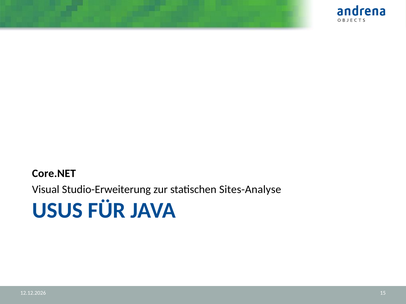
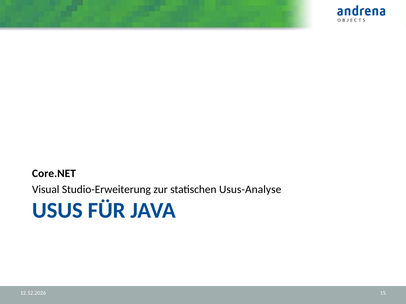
Sites-Analyse: Sites-Analyse -> Usus-Analyse
